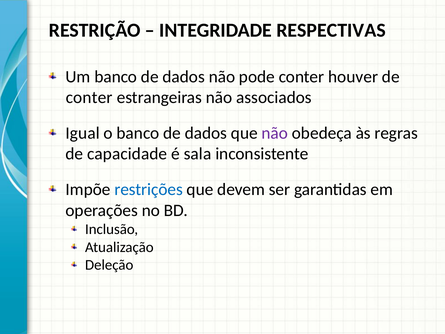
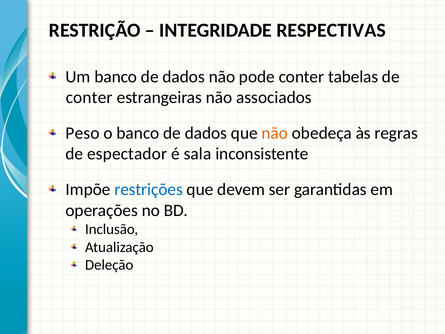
houver: houver -> tabelas
Igual: Igual -> Peso
não at (275, 133) colour: purple -> orange
capacidade: capacidade -> espectador
